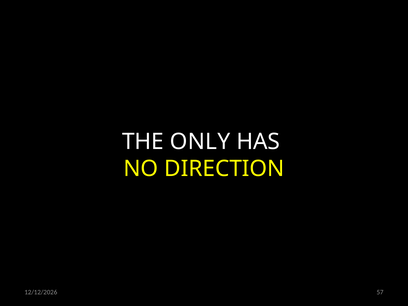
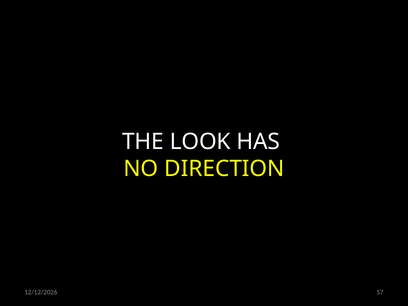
ONLY: ONLY -> LOOK
